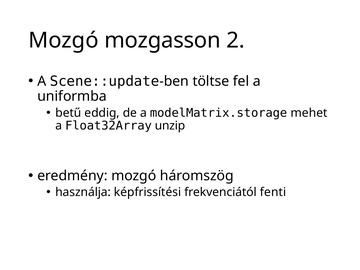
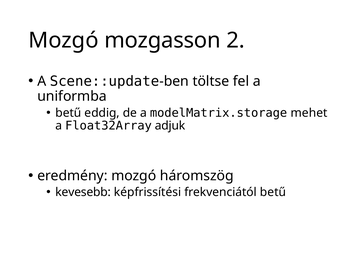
unzip: unzip -> adjuk
használja: használja -> kevesebb
frekvenciától fenti: fenti -> betű
